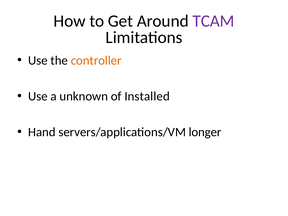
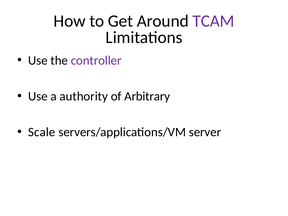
controller colour: orange -> purple
unknown: unknown -> authority
Installed: Installed -> Arbitrary
Hand: Hand -> Scale
longer: longer -> server
